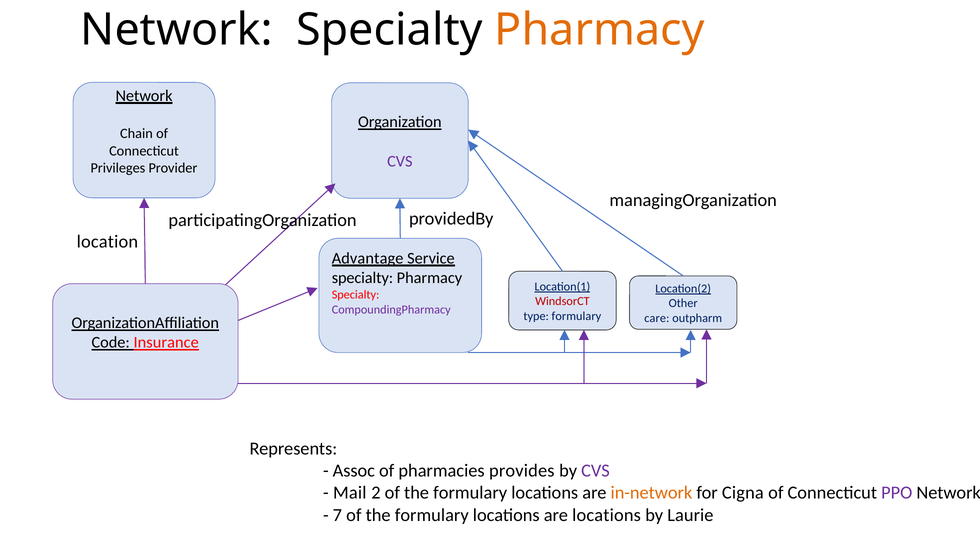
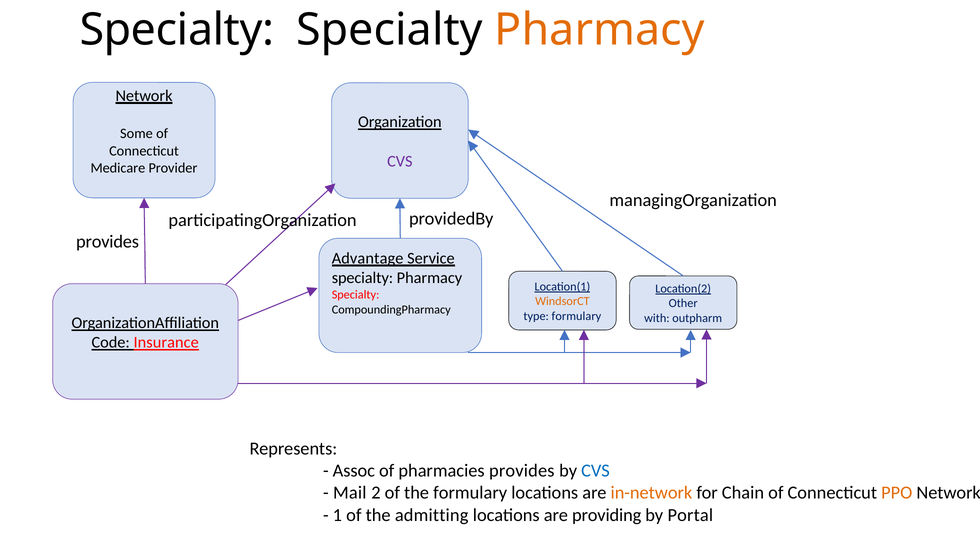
Network at (177, 30): Network -> Specialty
Chain: Chain -> Some
Privileges: Privileges -> Medicare
location at (107, 242): location -> provides
WindsorCT colour: red -> orange
CompoundingPharmacy colour: purple -> black
care: care -> with
CVS at (596, 471) colour: purple -> blue
Cigna: Cigna -> Chain
PPO colour: purple -> orange
7: 7 -> 1
formulary at (432, 515): formulary -> admitting
are locations: locations -> providing
Laurie: Laurie -> Portal
